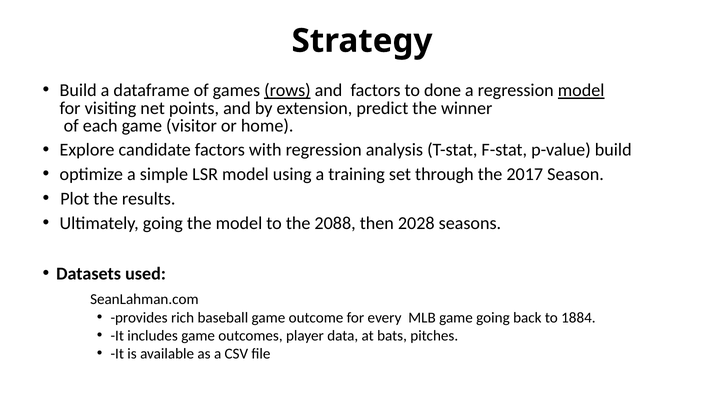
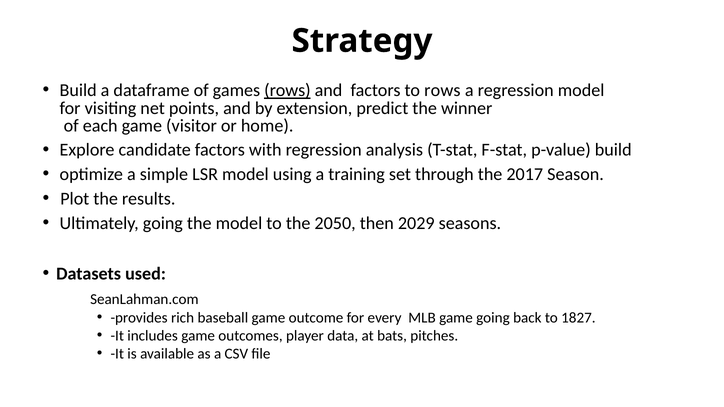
to done: done -> rows
model at (581, 91) underline: present -> none
2088: 2088 -> 2050
2028: 2028 -> 2029
1884: 1884 -> 1827
